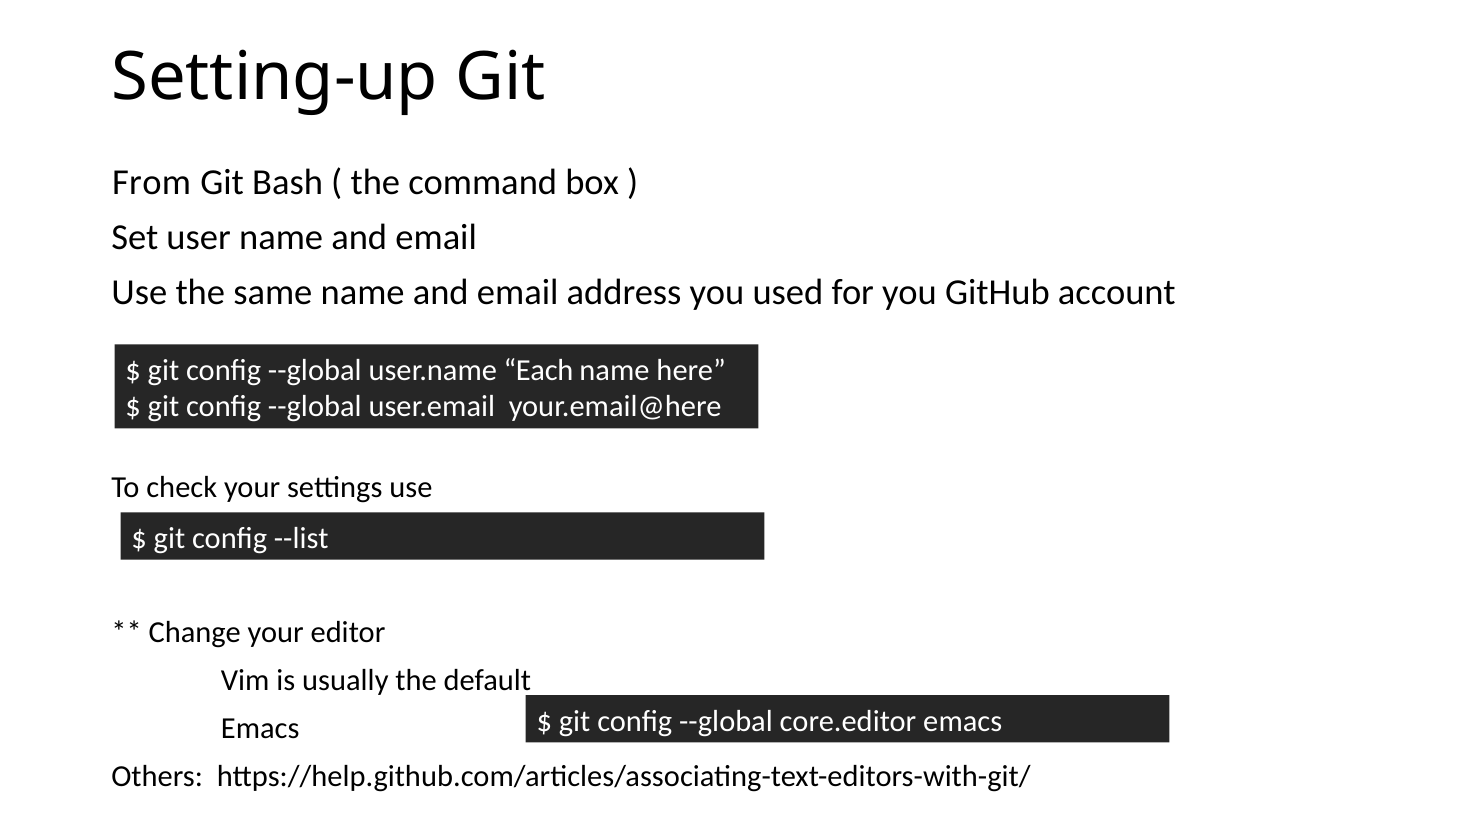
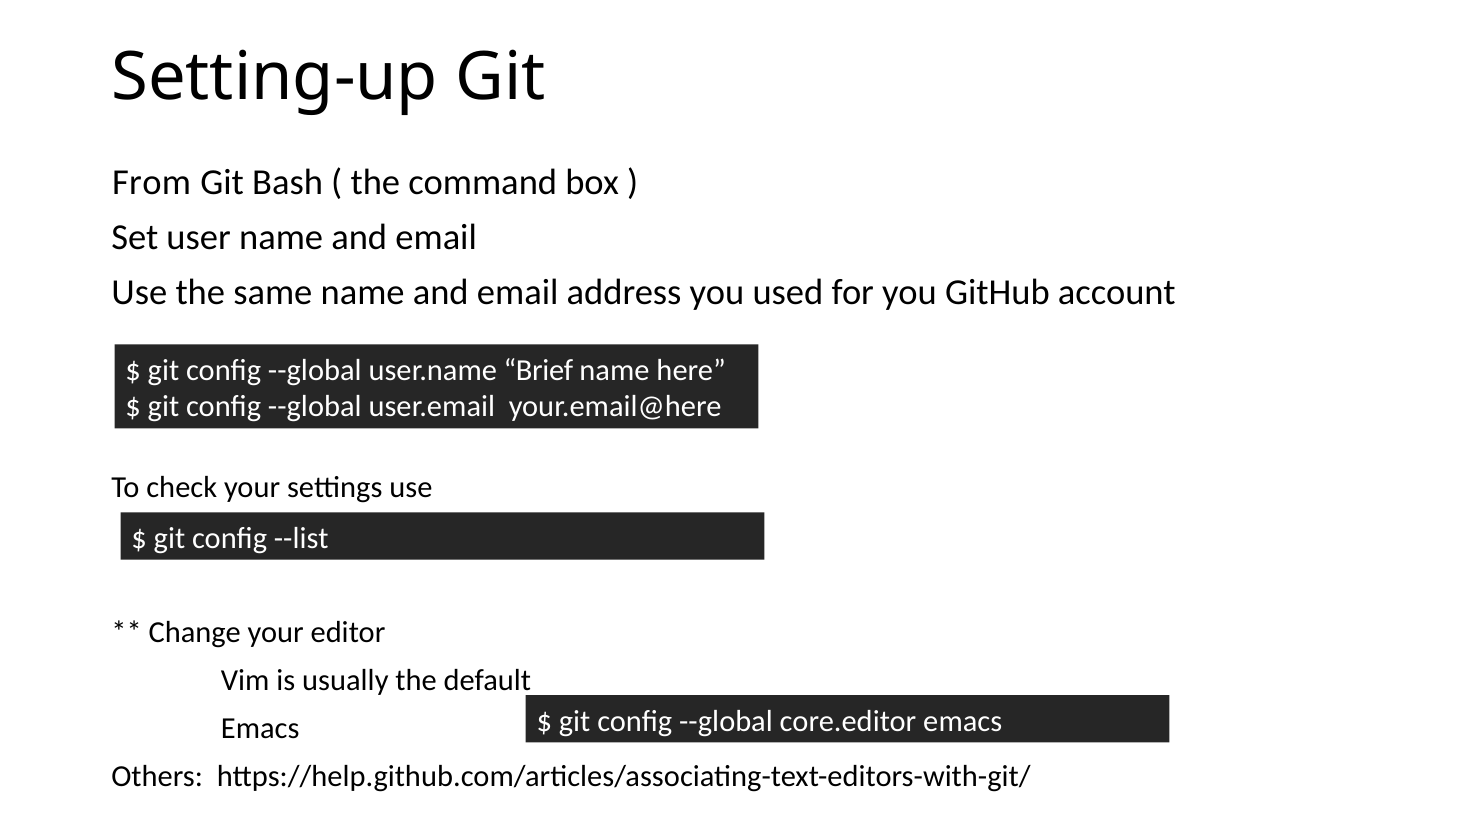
Each: Each -> Brief
